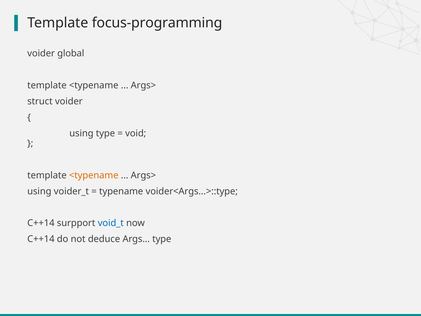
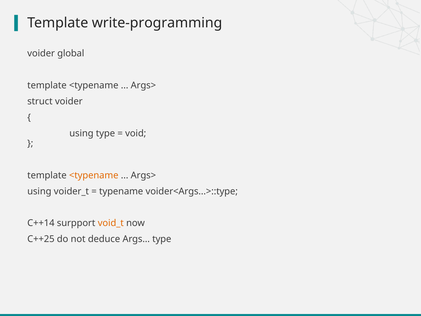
focus-programming: focus-programming -> write-programming
void_t colour: blue -> orange
C++14 at (41, 239): C++14 -> C++25
